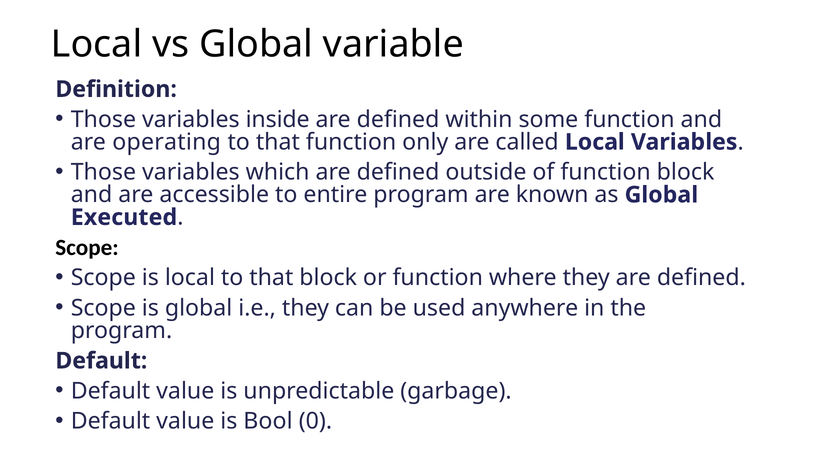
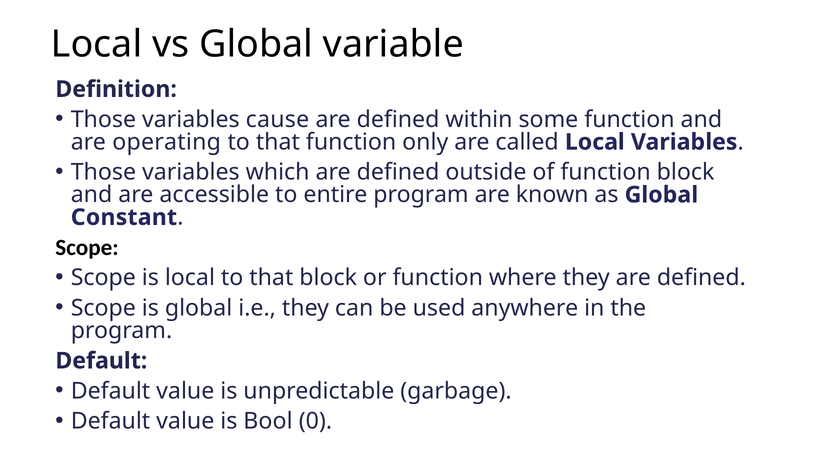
inside: inside -> cause
Executed: Executed -> Constant
